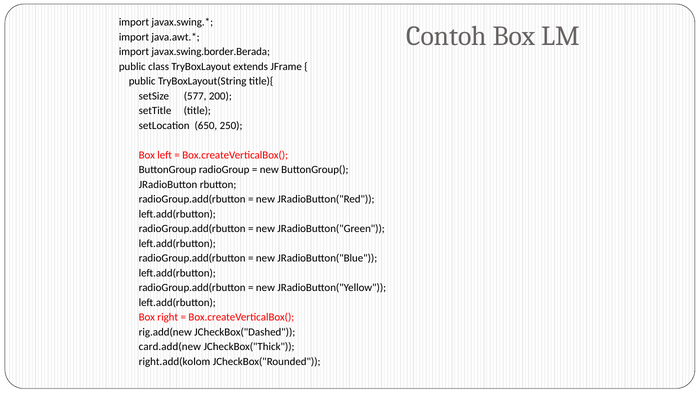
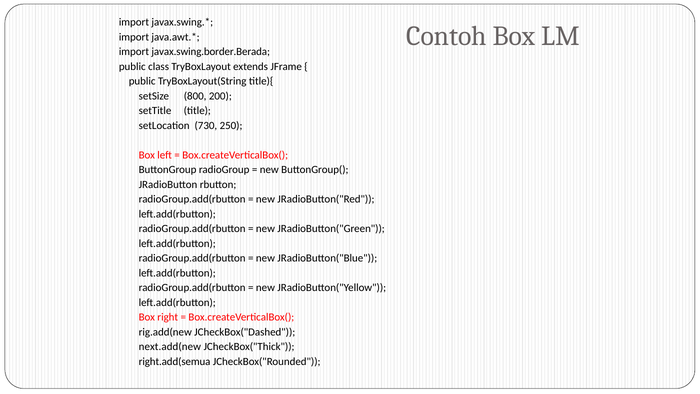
577: 577 -> 800
650: 650 -> 730
card.add(new: card.add(new -> next.add(new
right.add(kolom: right.add(kolom -> right.add(semua
